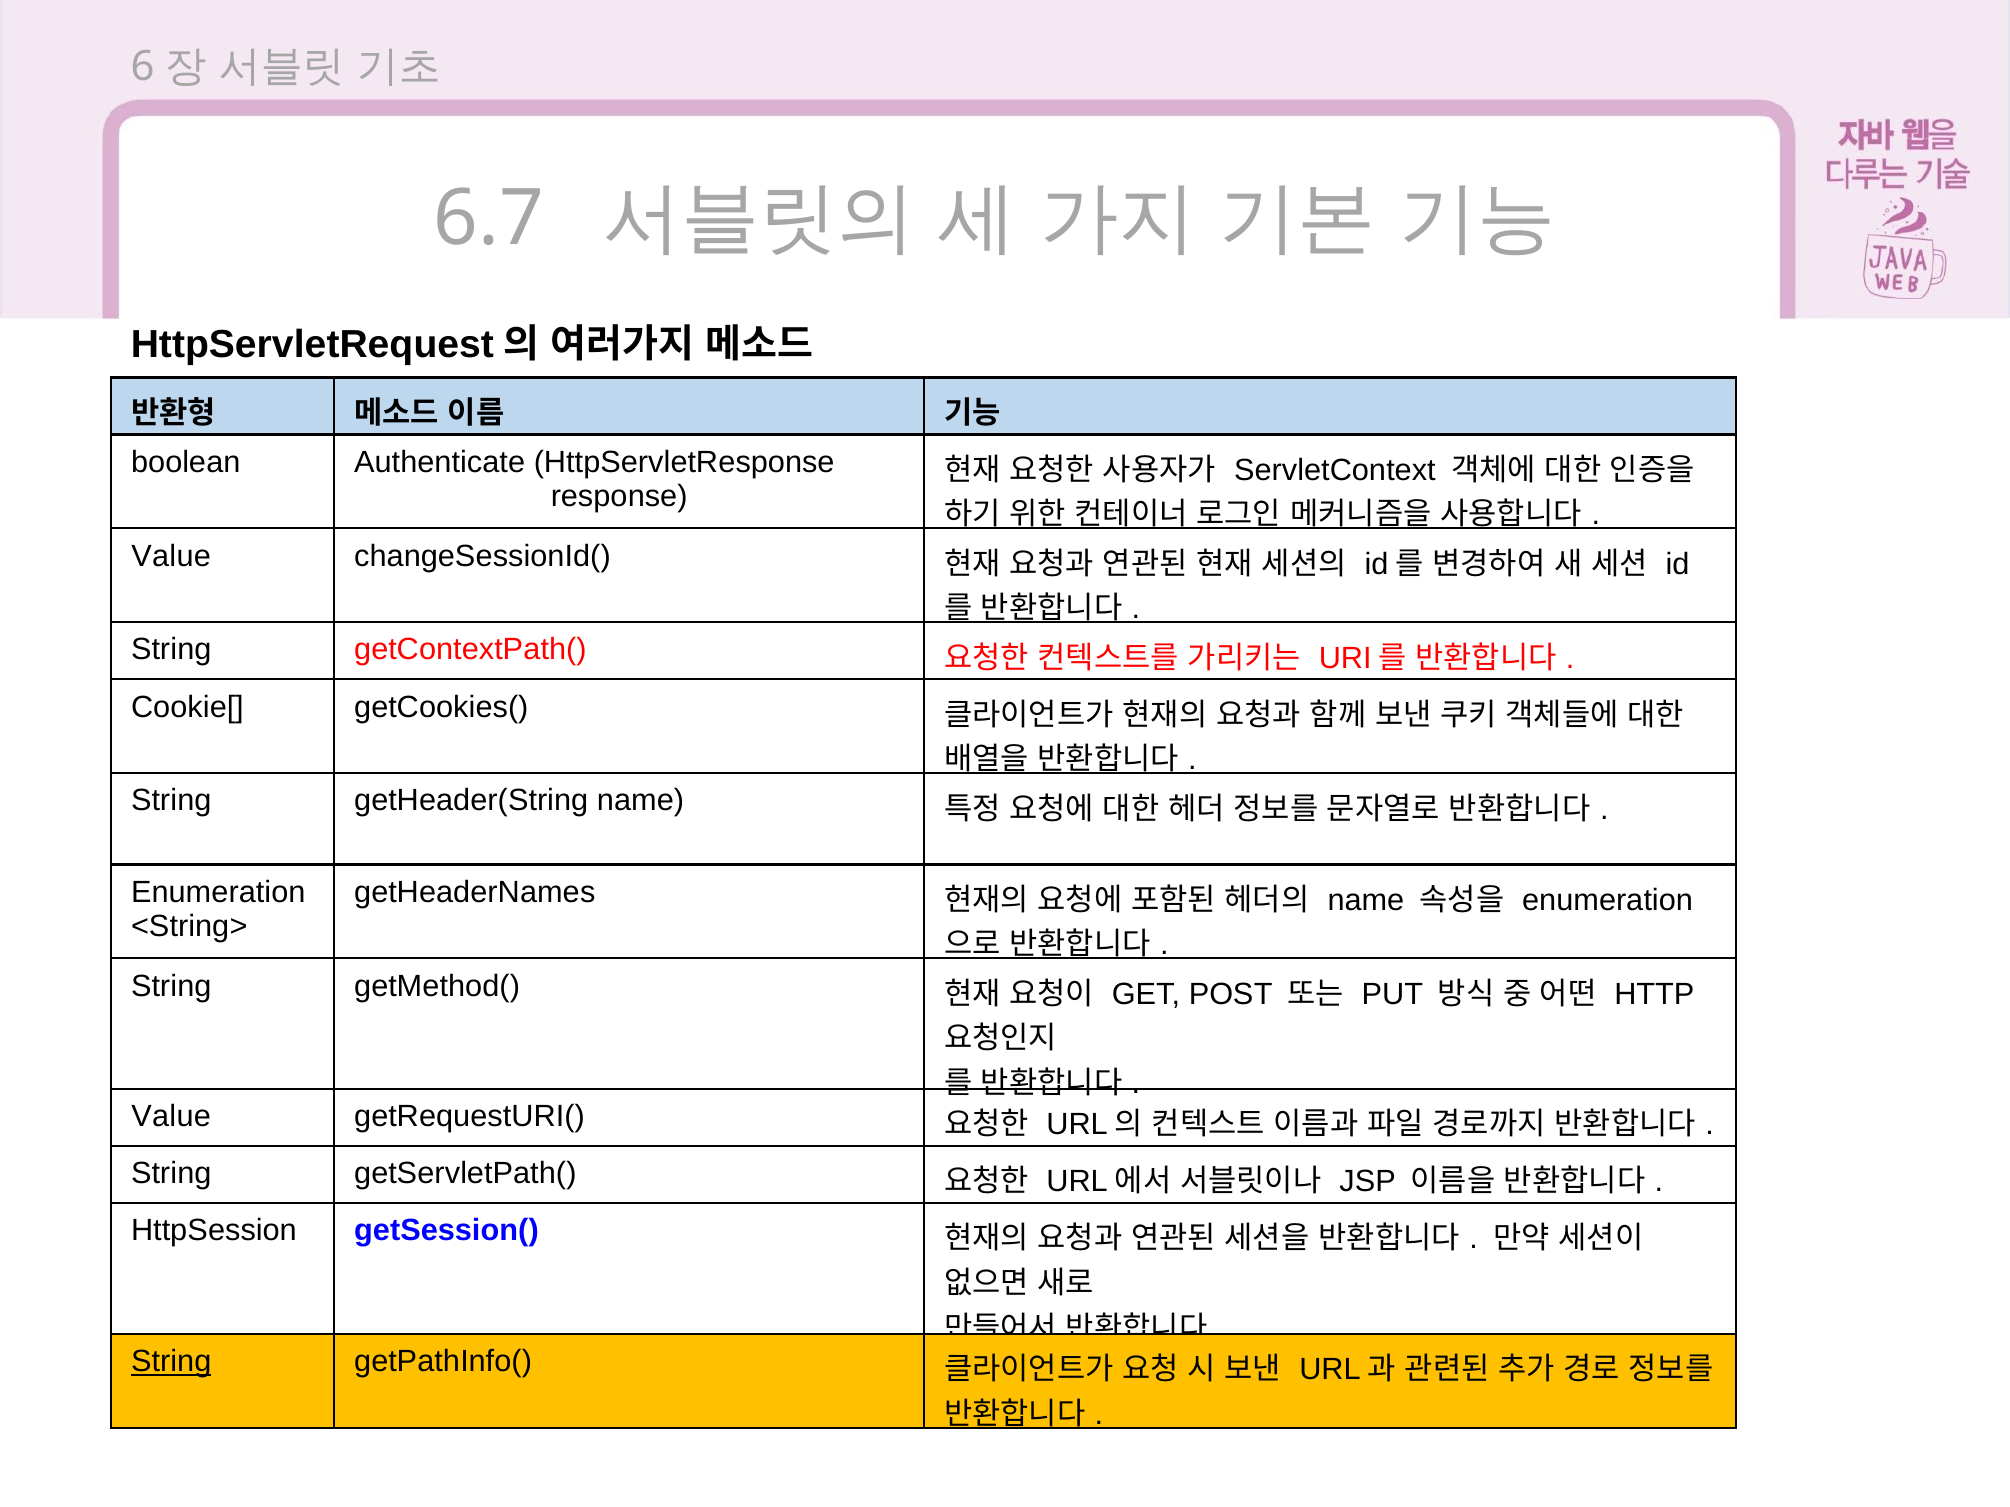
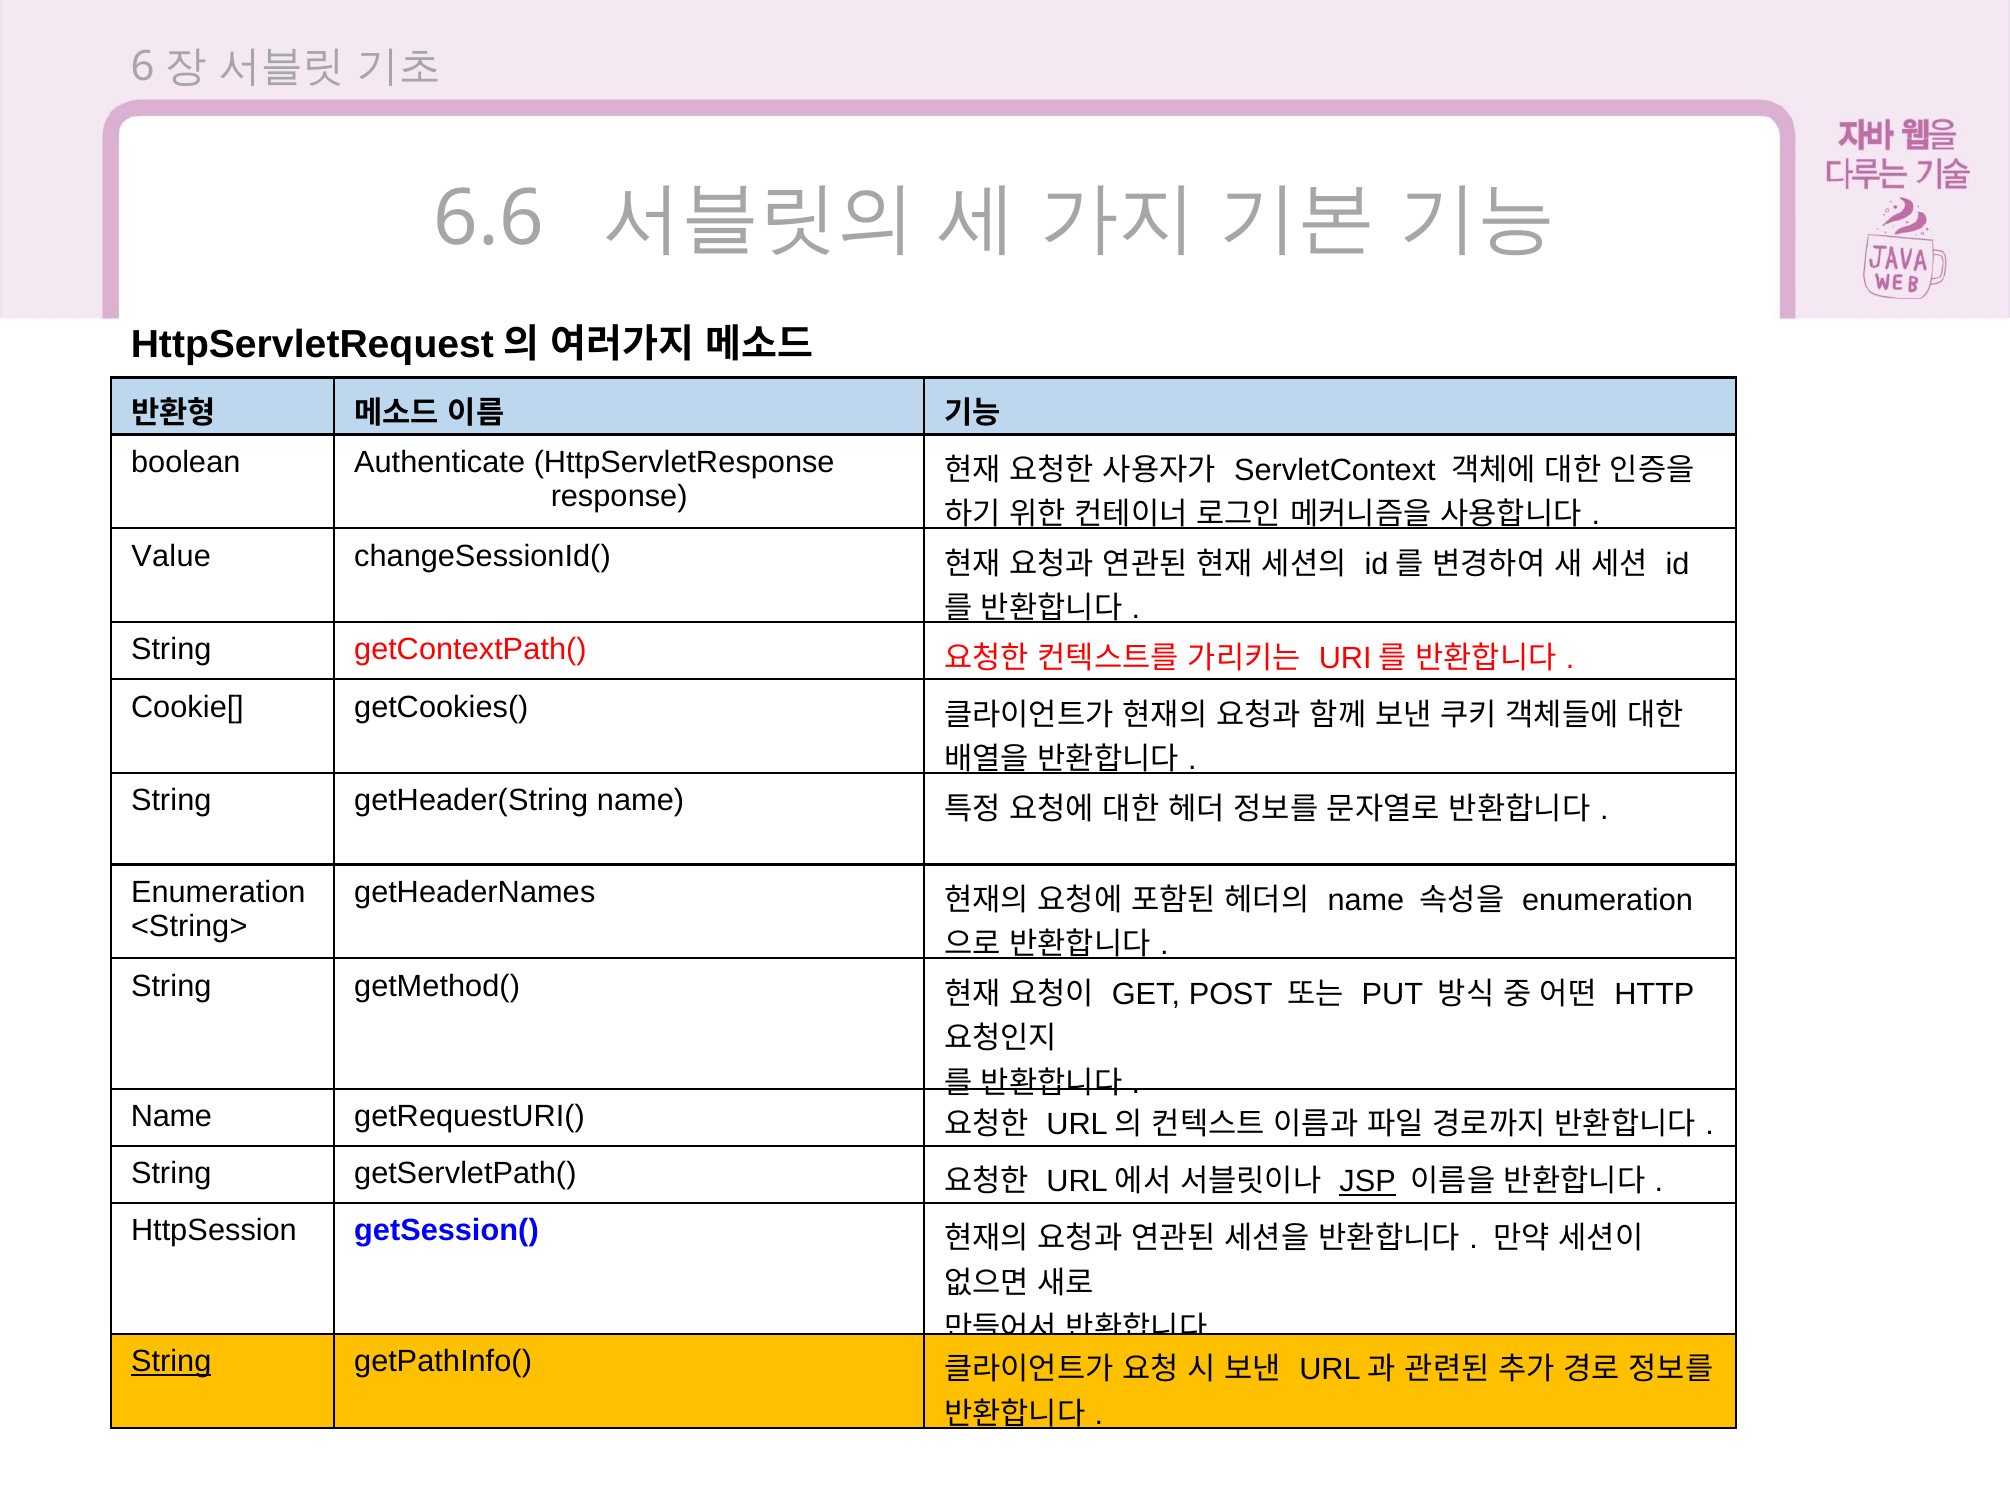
6.7: 6.7 -> 6.6
Value at (171, 1117): Value -> Name
JSP underline: none -> present
